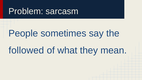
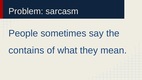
followed: followed -> contains
